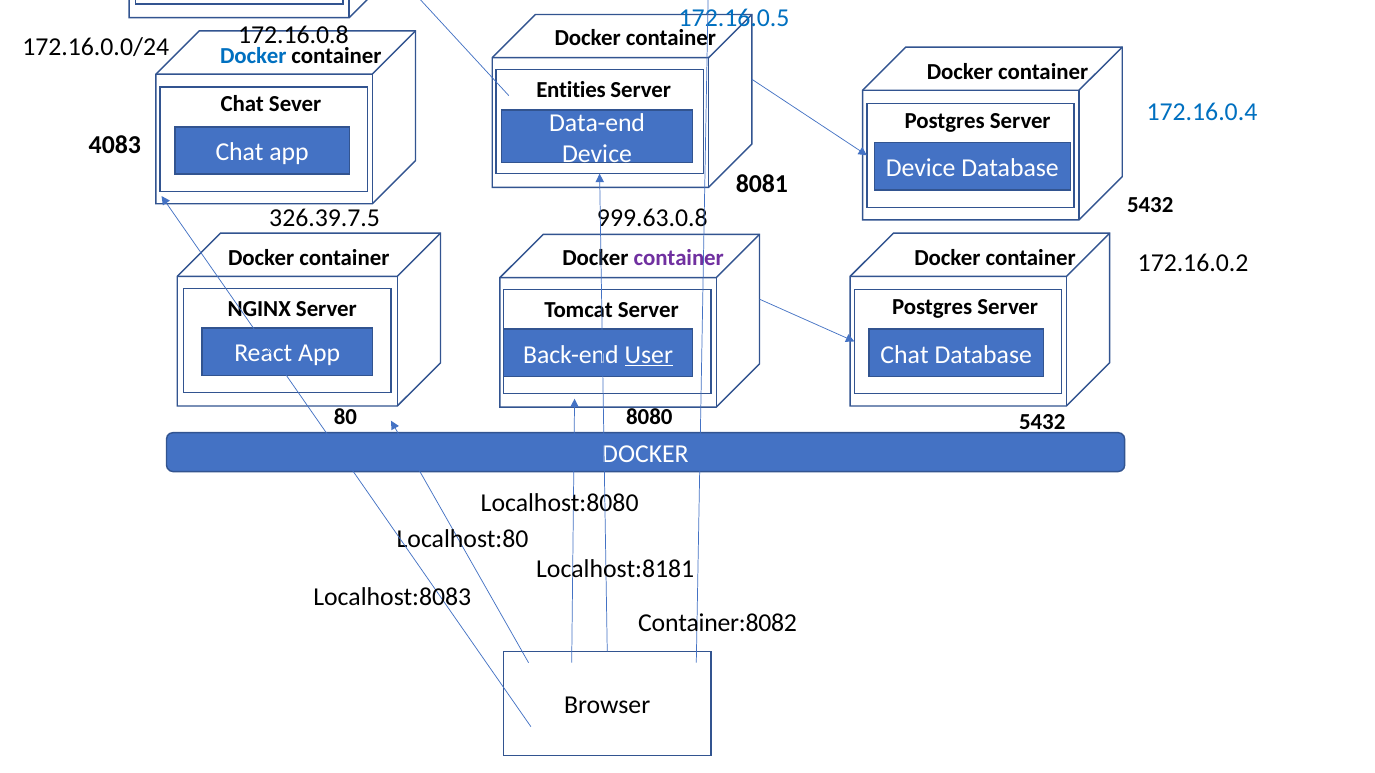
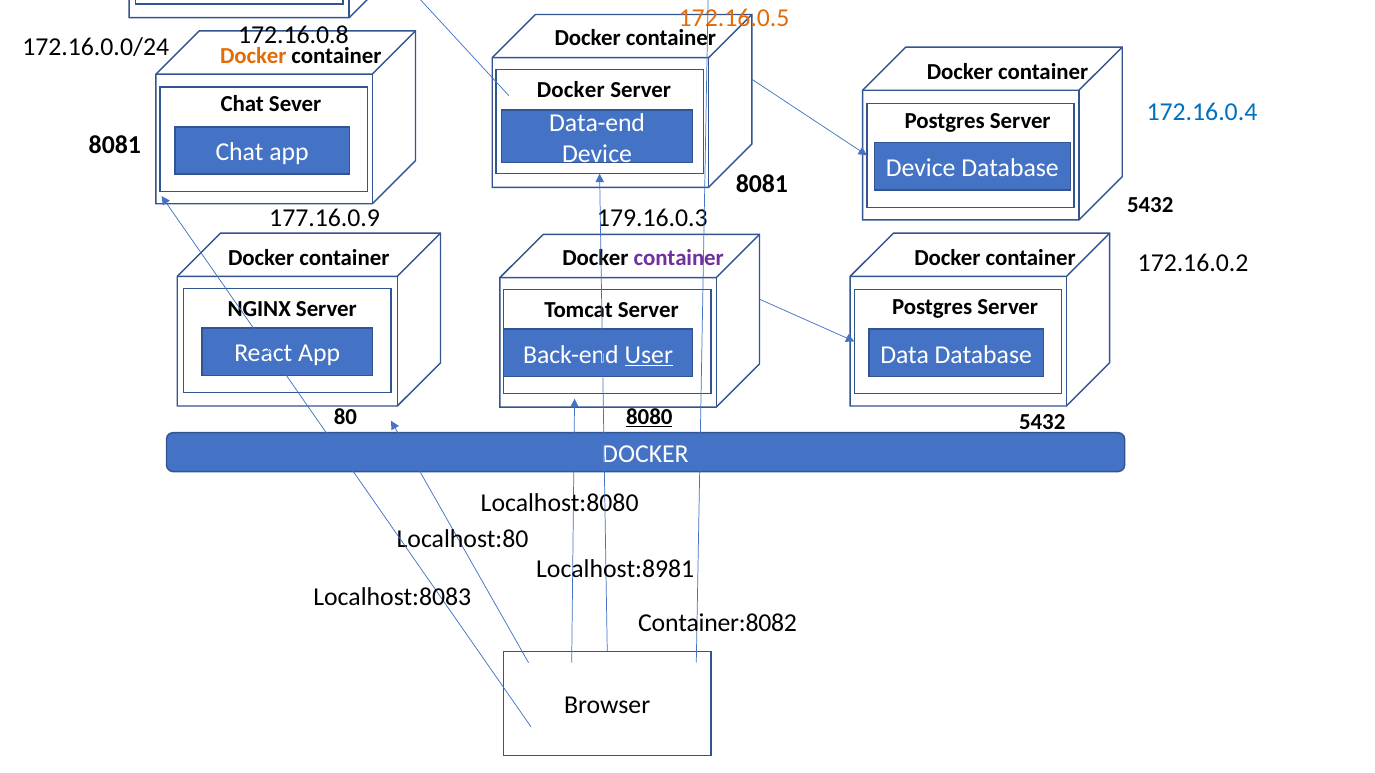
172.16.0.5 colour: blue -> orange
Docker at (253, 56) colour: blue -> orange
Entities at (571, 90): Entities -> Docker
4083 at (115, 145): 4083 -> 8081
326.39.7.5: 326.39.7.5 -> 177.16.0.9
999.63.0.8: 999.63.0.8 -> 179.16.0.3
Chat at (905, 355): Chat -> Data
8080 underline: none -> present
Localhost:8181: Localhost:8181 -> Localhost:8981
